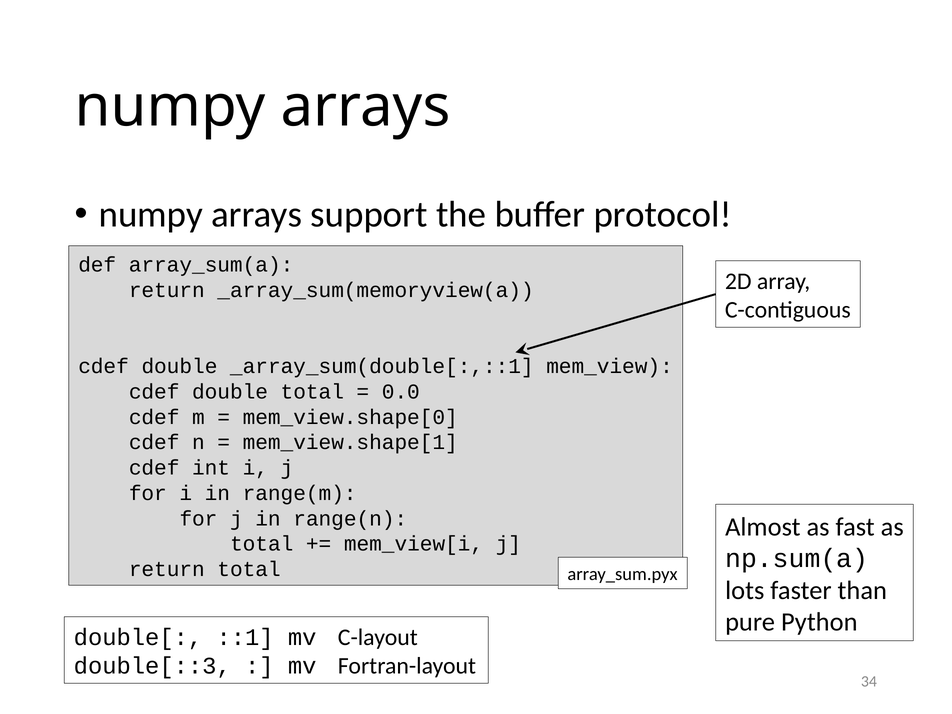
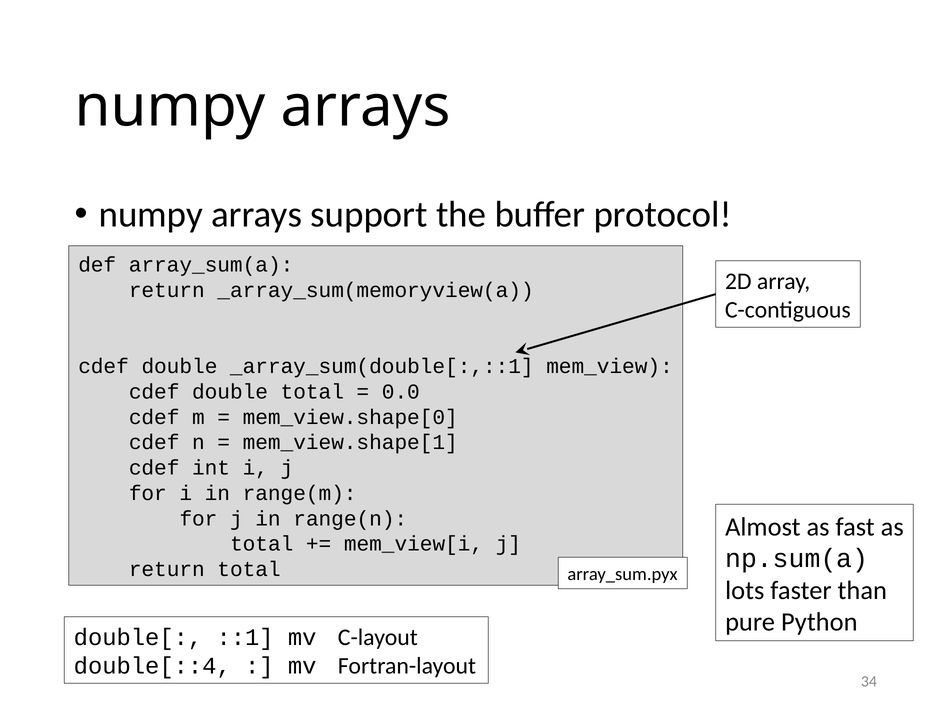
double[::3: double[::3 -> double[::4
